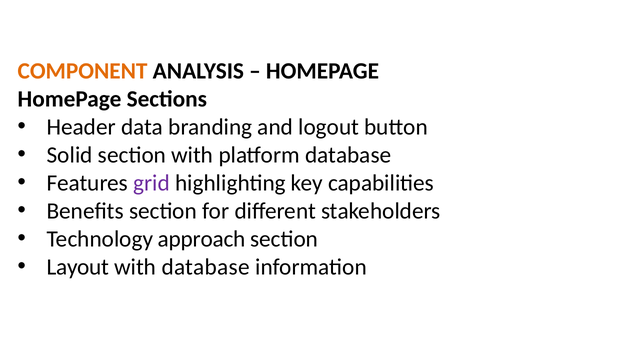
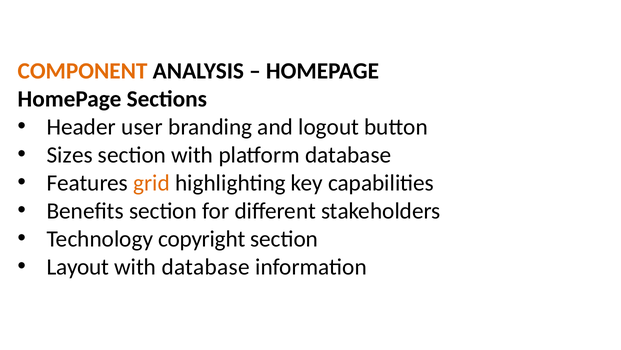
data: data -> user
Solid: Solid -> Sizes
grid colour: purple -> orange
approach: approach -> copyright
